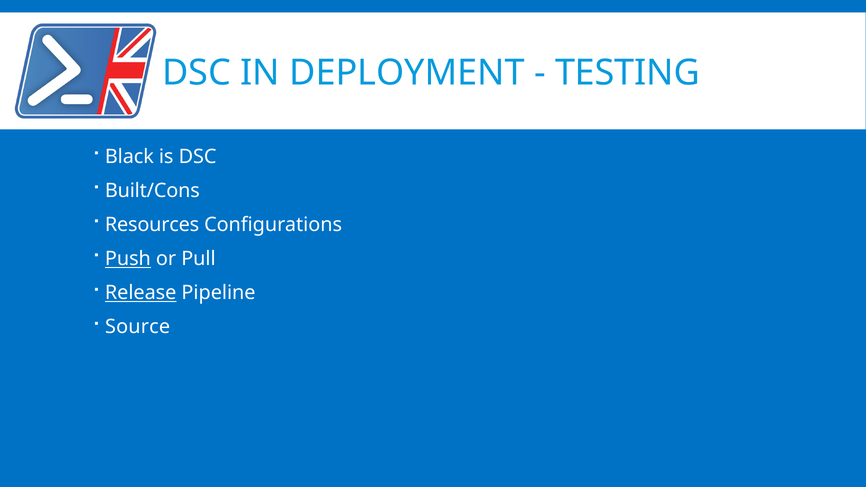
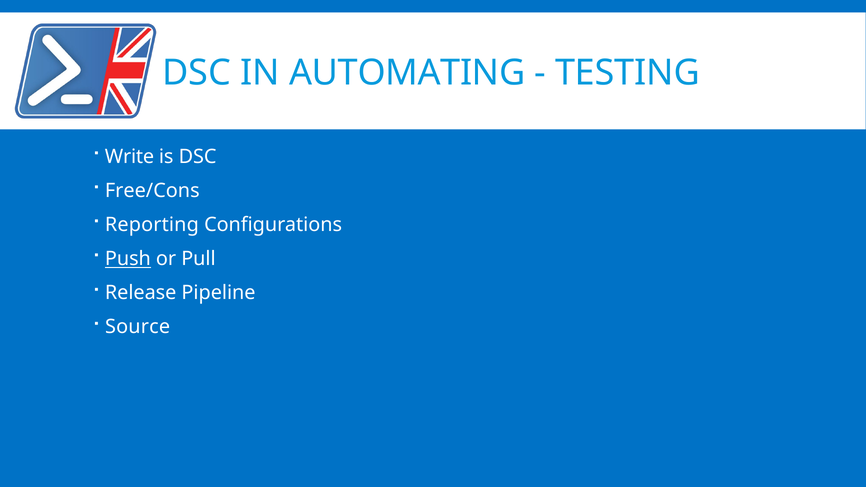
DEPLOYMENT: DEPLOYMENT -> AUTOMATING
Black: Black -> Write
Built/Cons: Built/Cons -> Free/Cons
Resources: Resources -> Reporting
Release underline: present -> none
